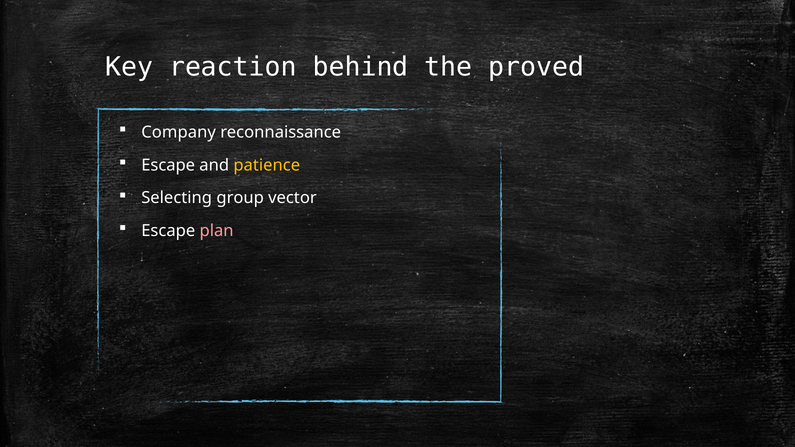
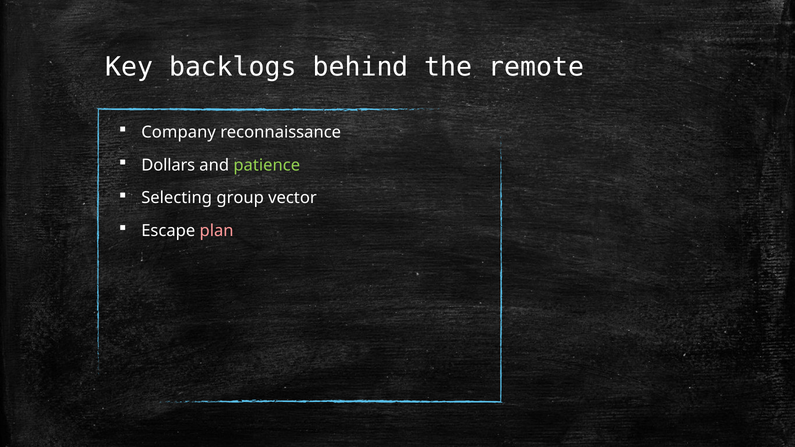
reaction: reaction -> backlogs
proved: proved -> remote
Escape at (168, 165): Escape -> Dollars
patience colour: yellow -> light green
